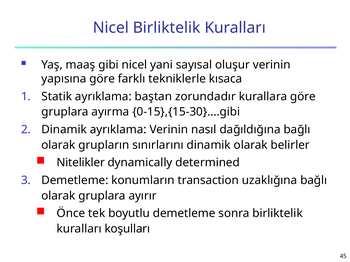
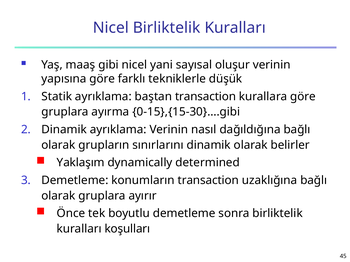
kısaca: kısaca -> düşük
baştan zorundadır: zorundadır -> transaction
Nitelikler: Nitelikler -> Yaklaşım
